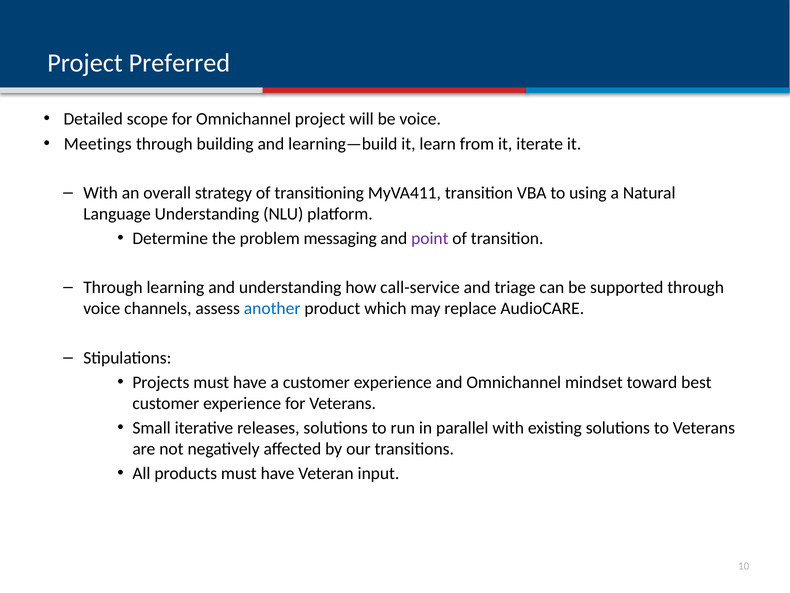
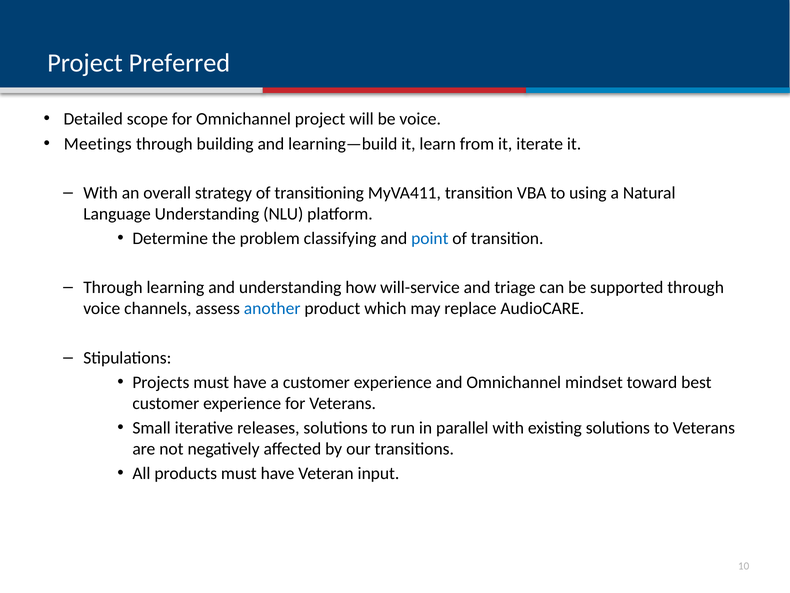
messaging: messaging -> classifying
point colour: purple -> blue
call-service: call-service -> will-service
